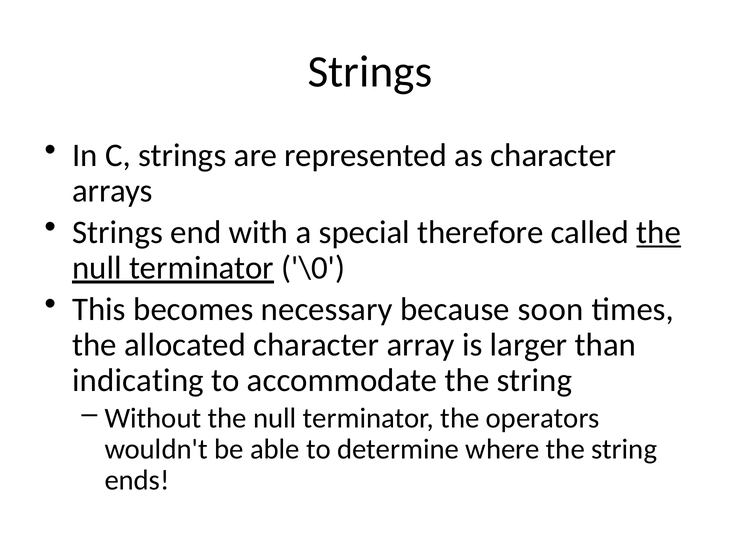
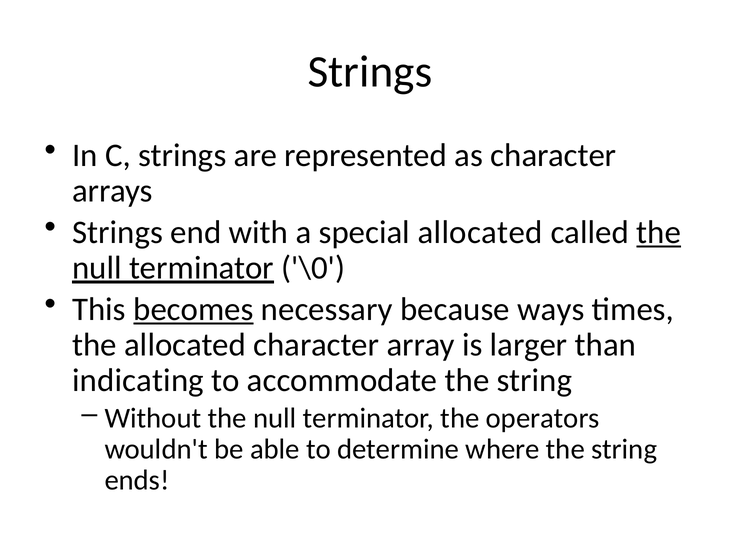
special therefore: therefore -> allocated
becomes underline: none -> present
soon: soon -> ways
